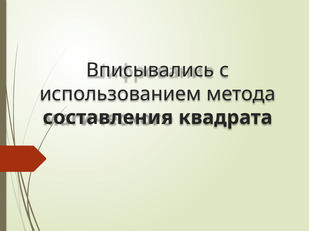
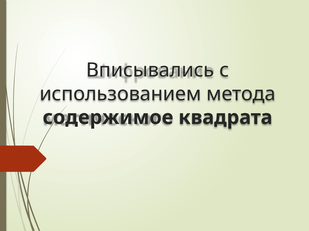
составления: составления -> содержимое
